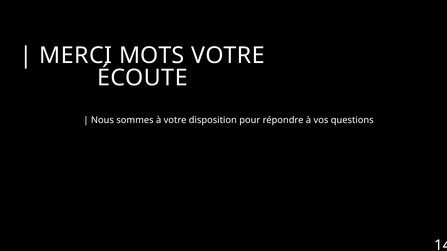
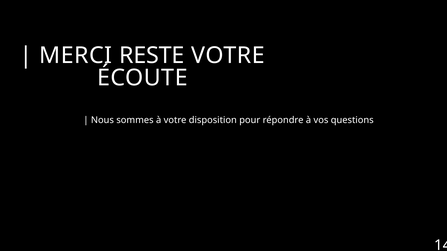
MOTS: MOTS -> RESTE
